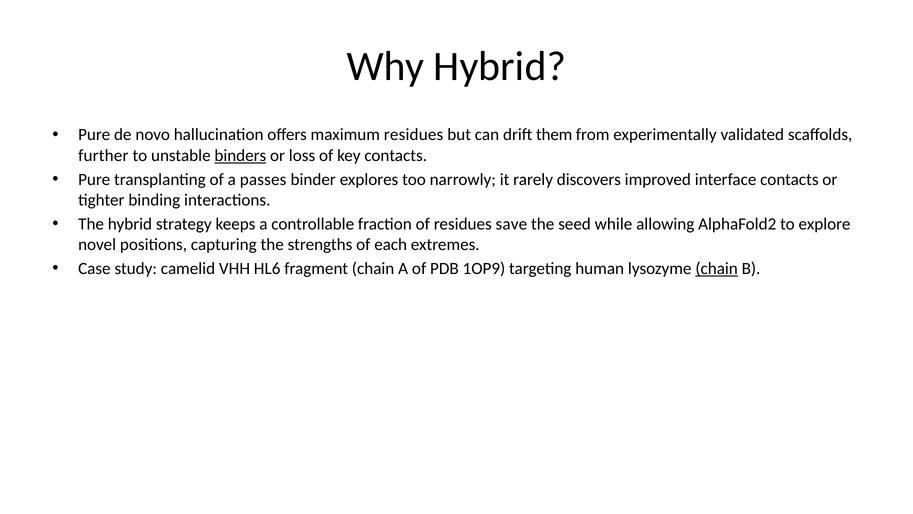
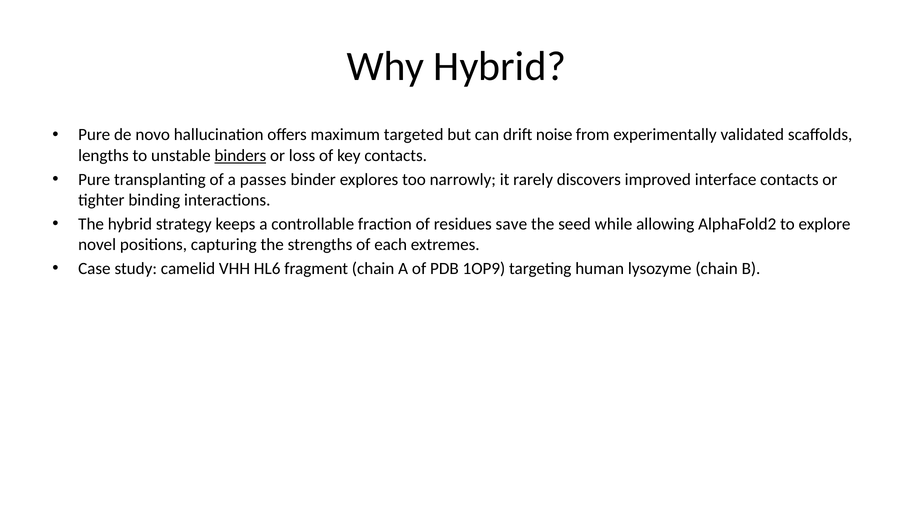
maximum residues: residues -> targeted
them: them -> noise
further: further -> lengths
chain at (717, 268) underline: present -> none
